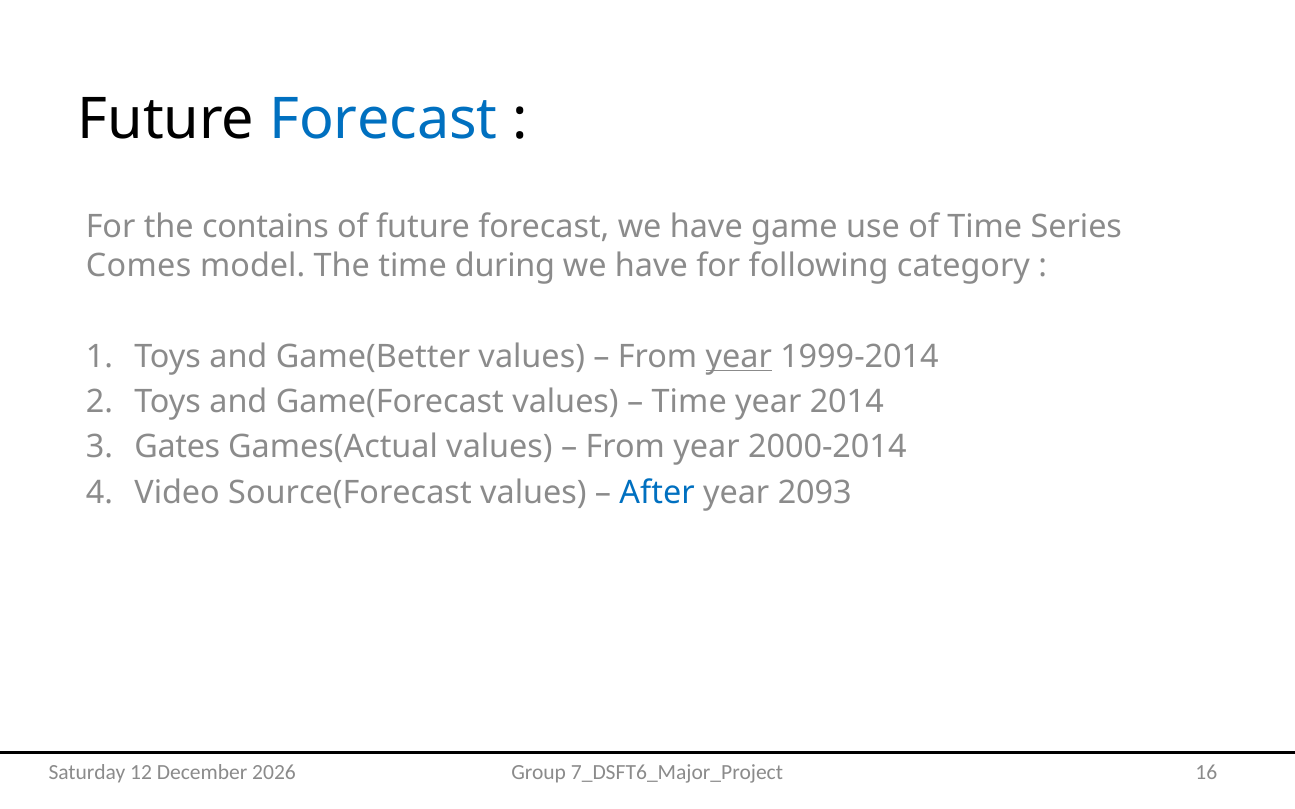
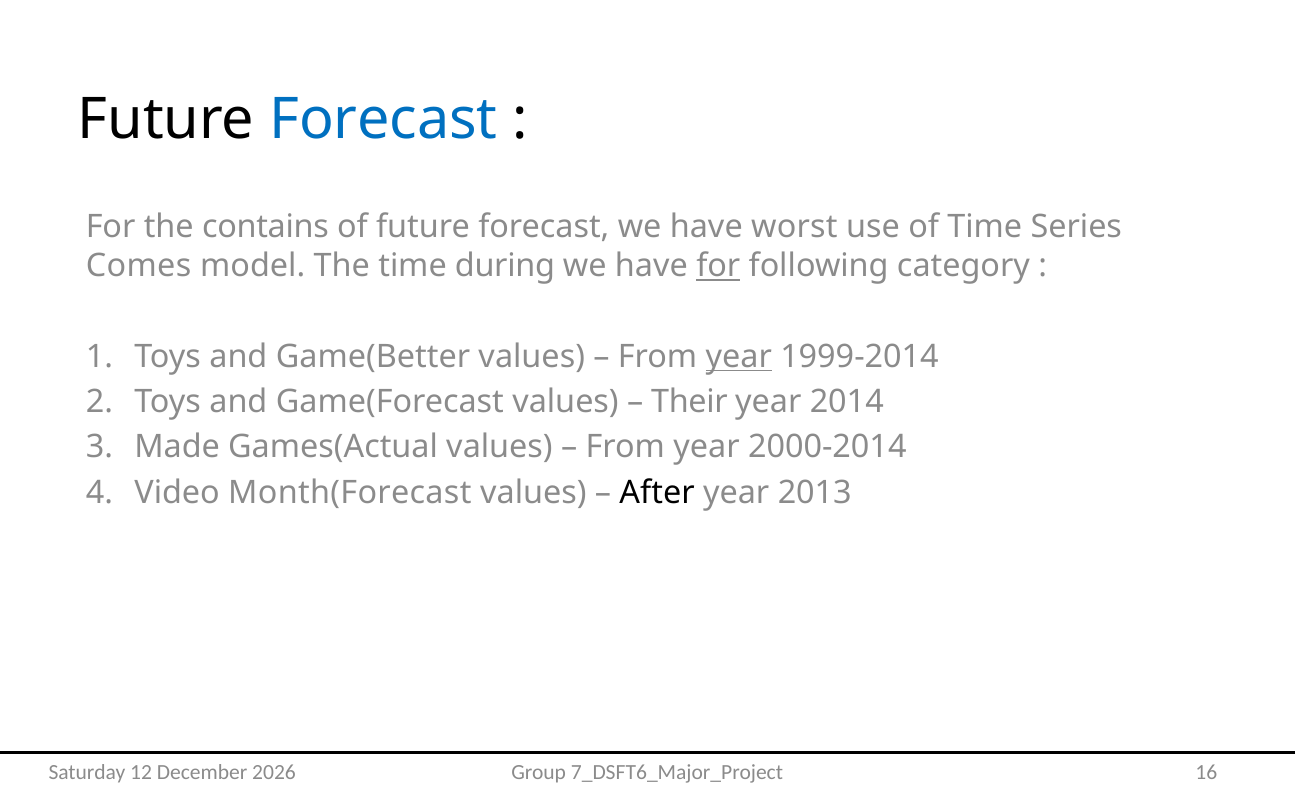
game: game -> worst
for at (718, 266) underline: none -> present
Time at (689, 402): Time -> Their
Gates: Gates -> Made
Source(Forecast: Source(Forecast -> Month(Forecast
After colour: blue -> black
2093: 2093 -> 2013
